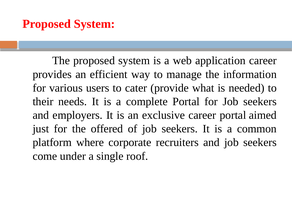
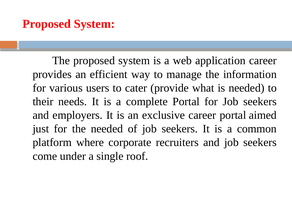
the offered: offered -> needed
